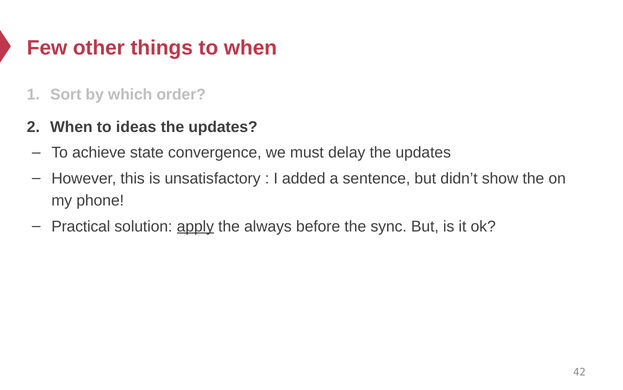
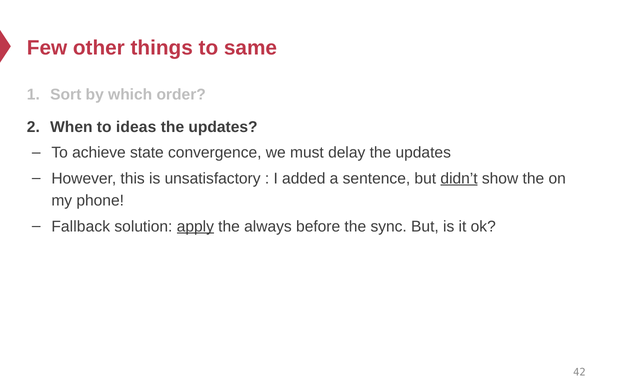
to when: when -> same
didn’t underline: none -> present
Practical: Practical -> Fallback
